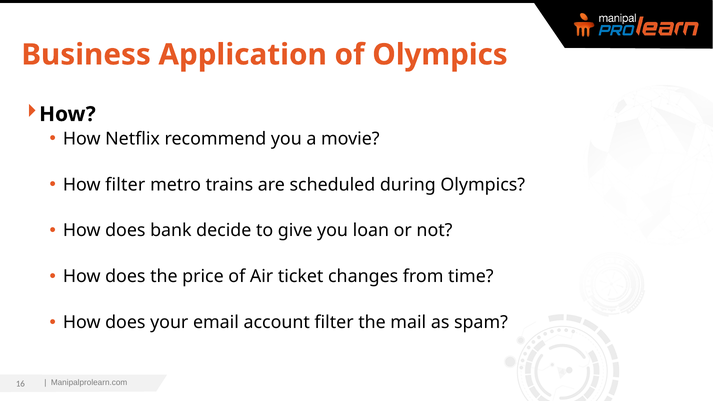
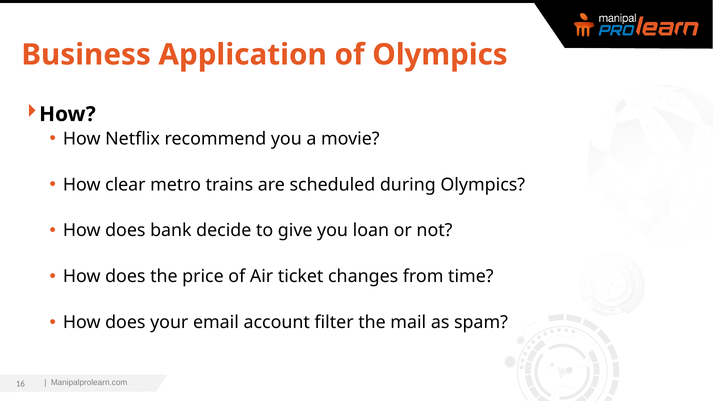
How filter: filter -> clear
